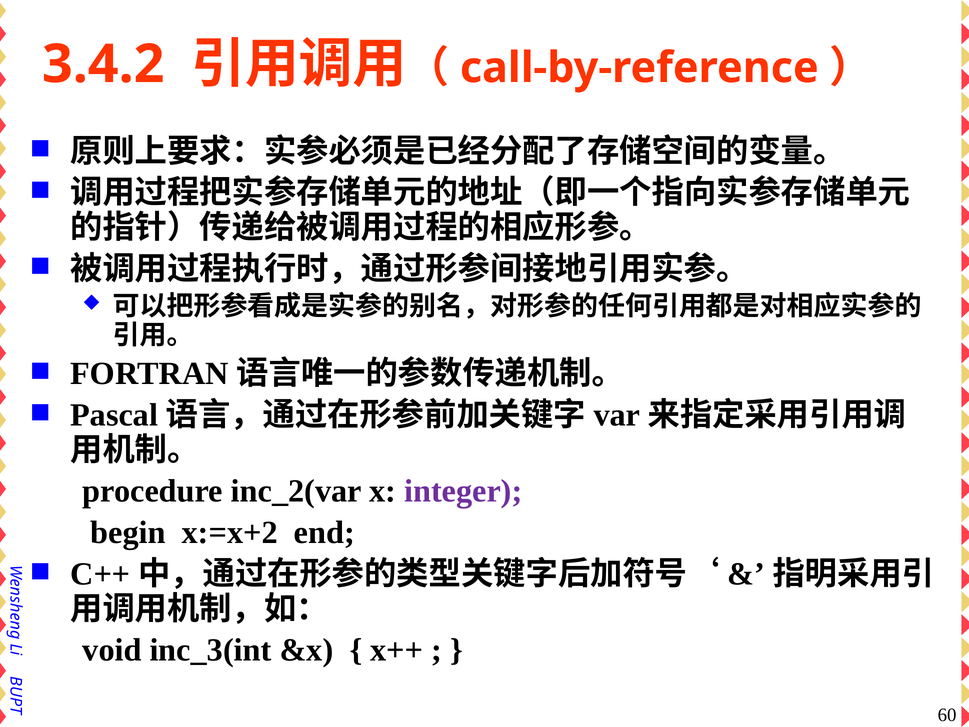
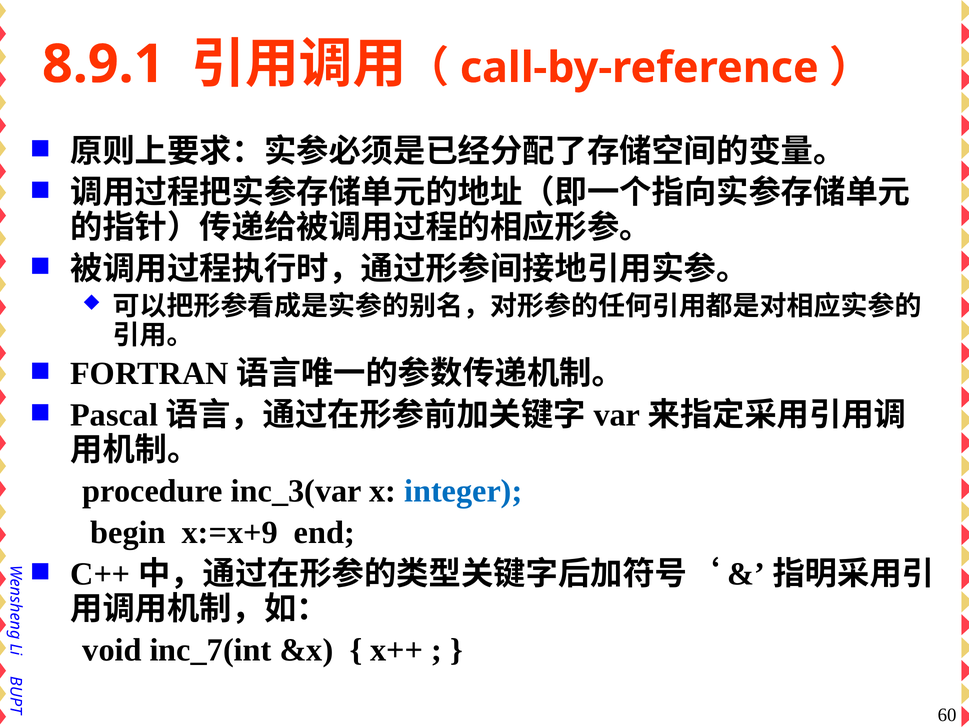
3.4.2: 3.4.2 -> 8.9.1
inc_2(var: inc_2(var -> inc_3(var
integer colour: purple -> blue
x:=x+2: x:=x+2 -> x:=x+9
inc_3(int: inc_3(int -> inc_7(int
